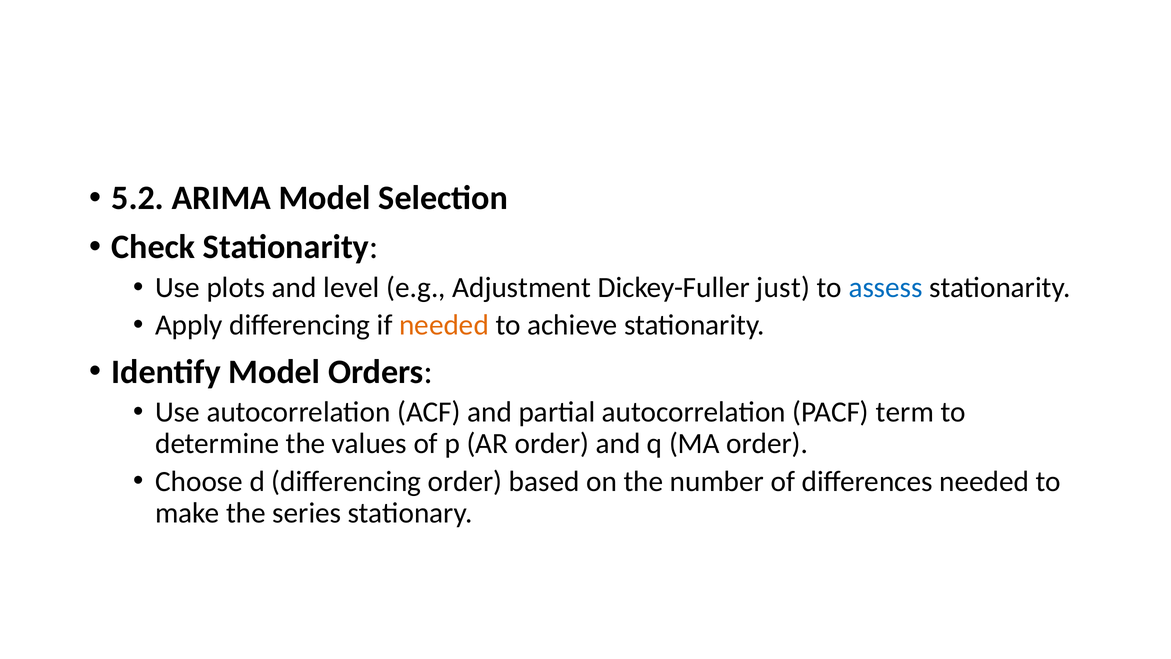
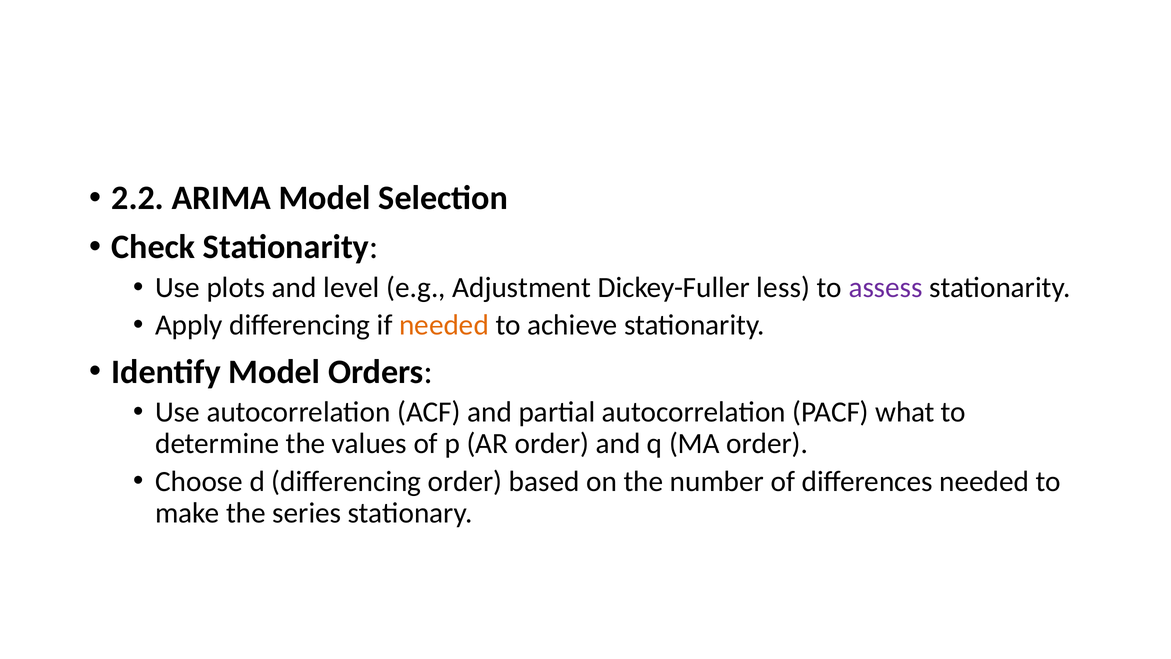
5.2: 5.2 -> 2.2
just: just -> less
assess colour: blue -> purple
term: term -> what
